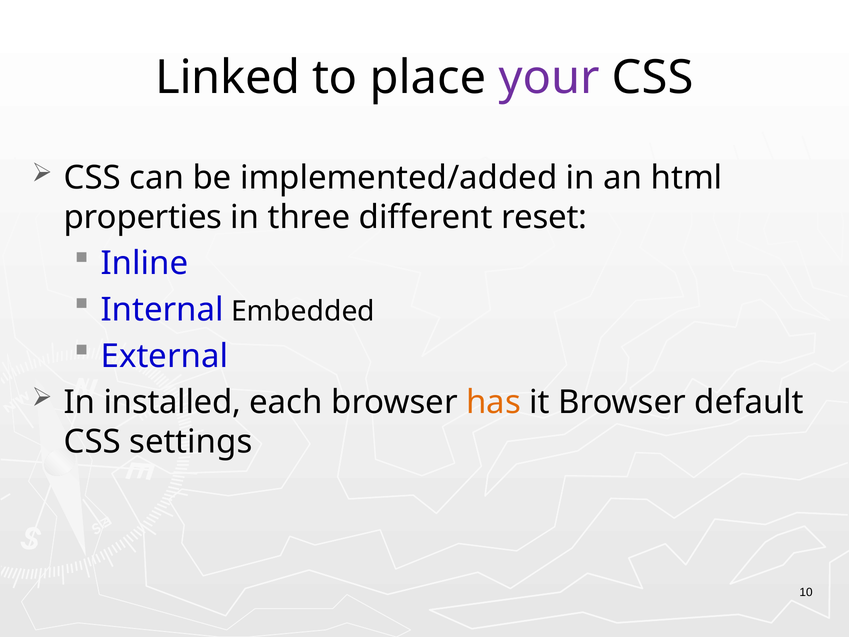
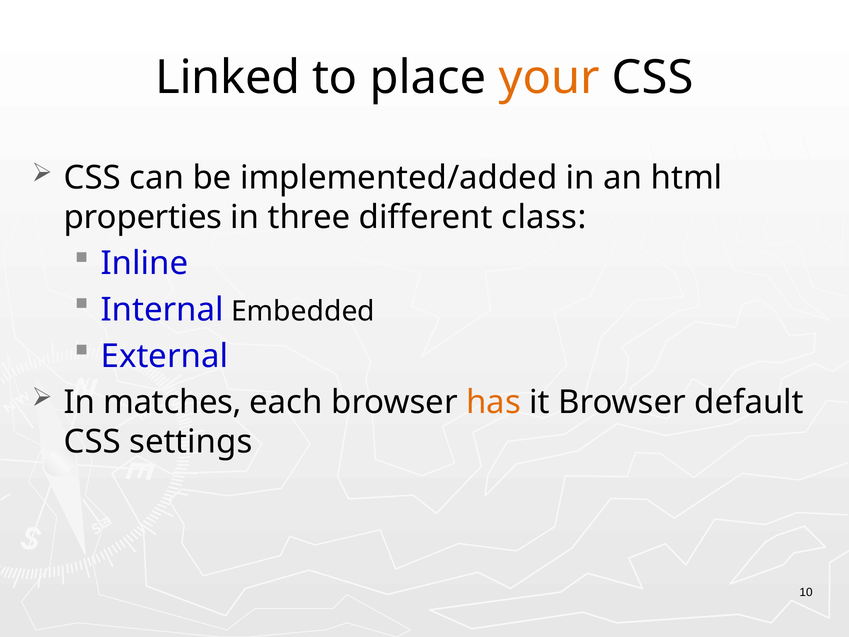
your colour: purple -> orange
reset: reset -> class
installed: installed -> matches
